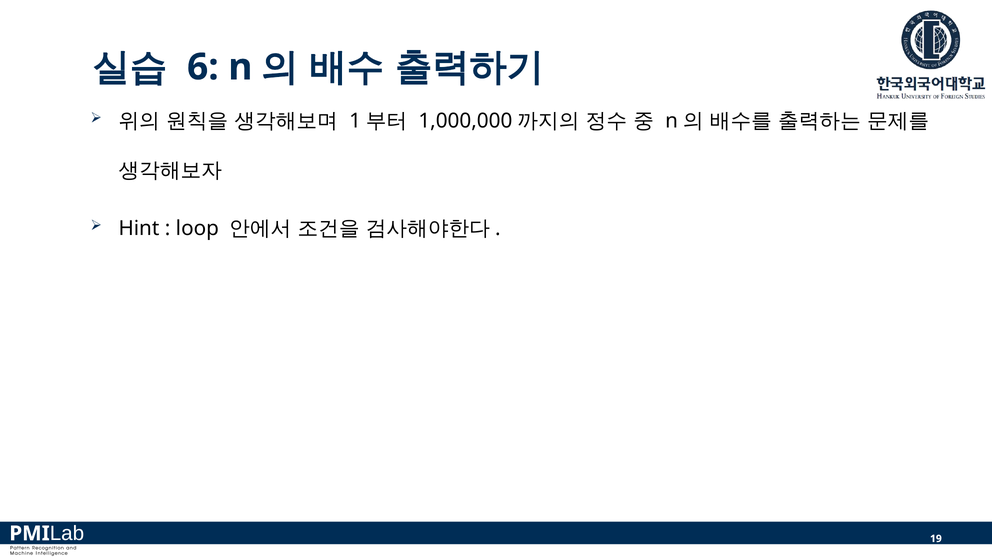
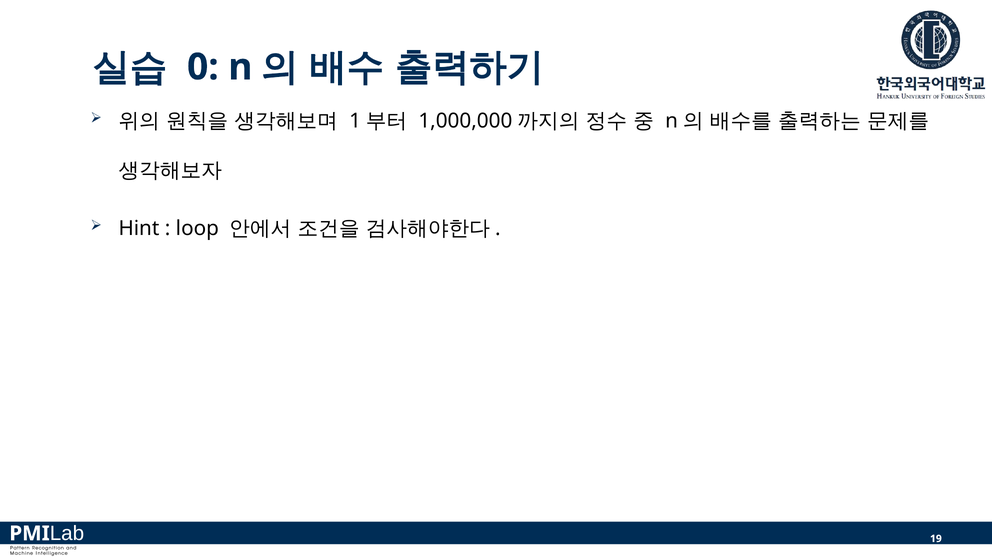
6: 6 -> 0
